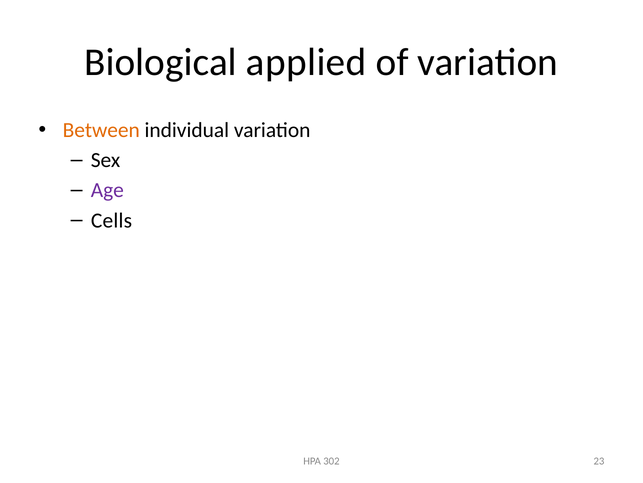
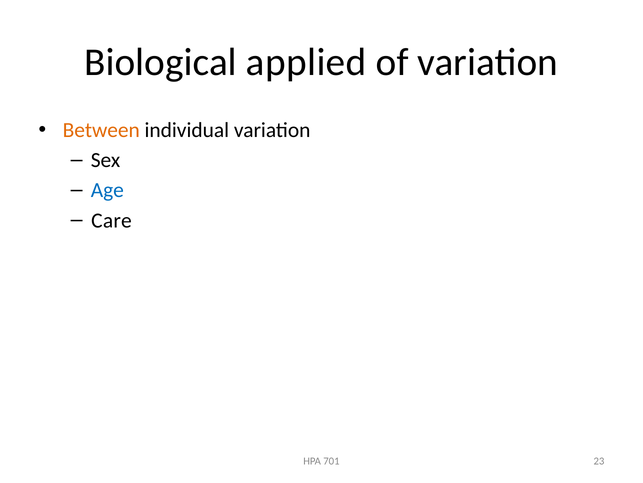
Age colour: purple -> blue
Cells: Cells -> Care
302: 302 -> 701
